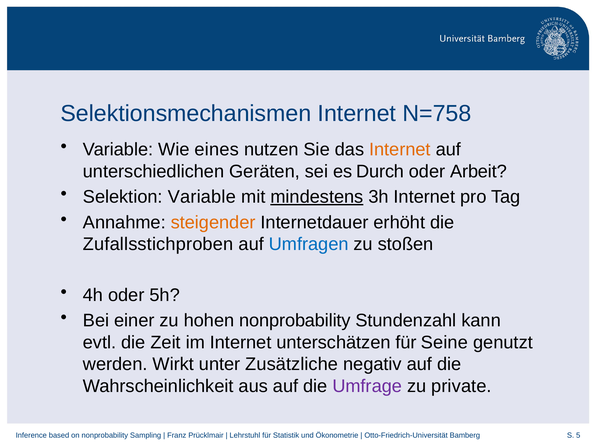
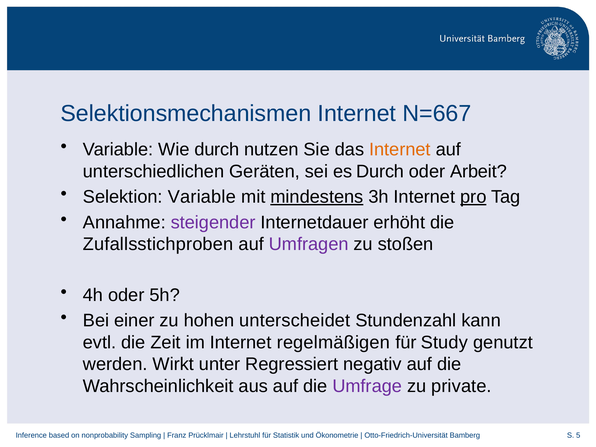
N=758: N=758 -> N=667
Wie eines: eines -> durch
pro underline: none -> present
steigender colour: orange -> purple
Umfragen colour: blue -> purple
hohen nonprobability: nonprobability -> unterscheidet
unterschätzen: unterschätzen -> regelmäßigen
Seine: Seine -> Study
Zusätzliche: Zusätzliche -> Regressiert
